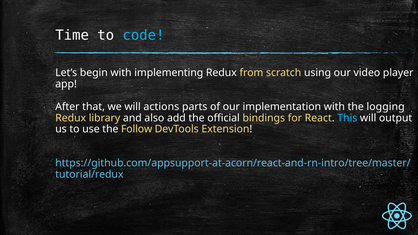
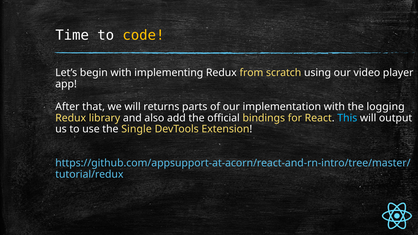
code colour: light blue -> yellow
actions: actions -> returns
Follow: Follow -> Single
